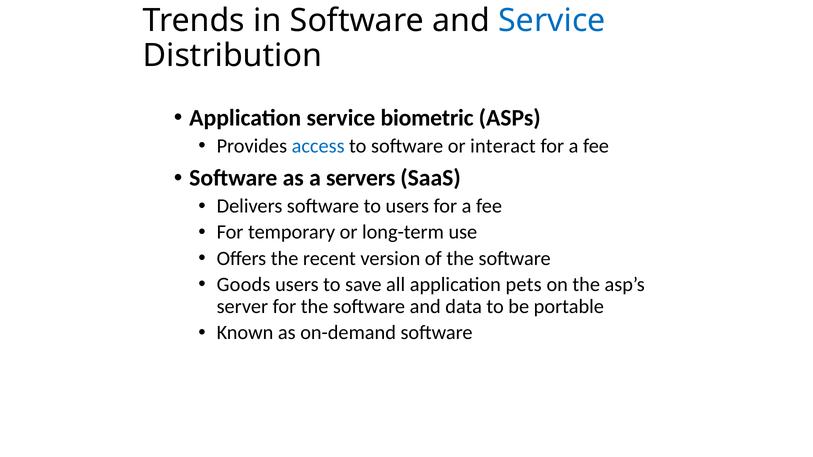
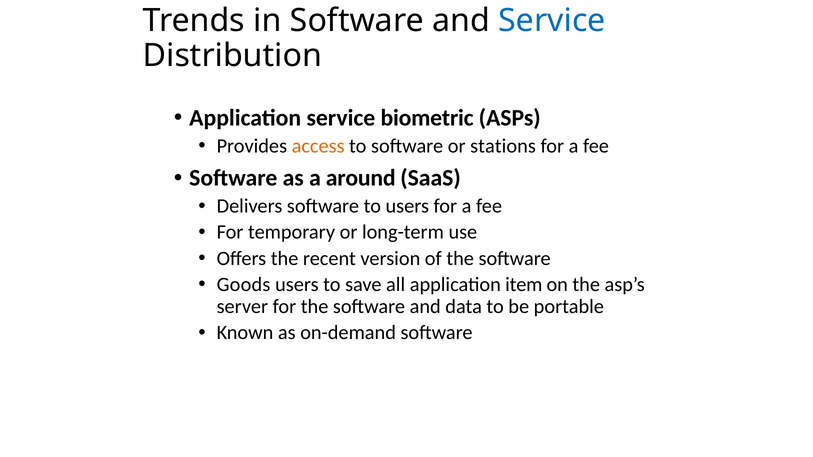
access colour: blue -> orange
interact: interact -> stations
servers: servers -> around
pets: pets -> item
